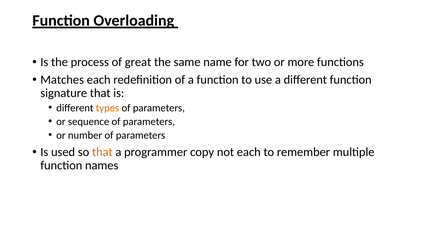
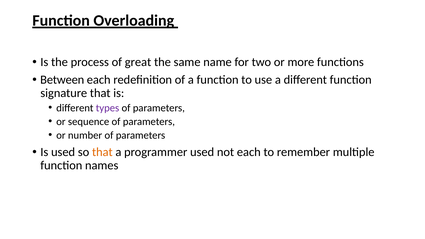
Matches: Matches -> Between
types colour: orange -> purple
programmer copy: copy -> used
